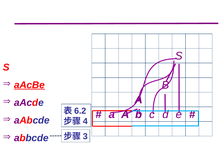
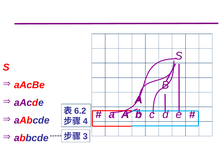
aAcBe underline: present -> none
